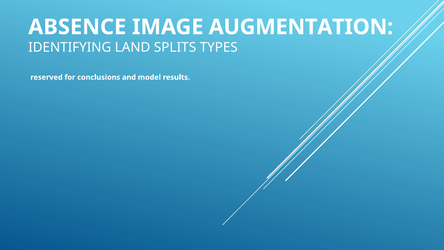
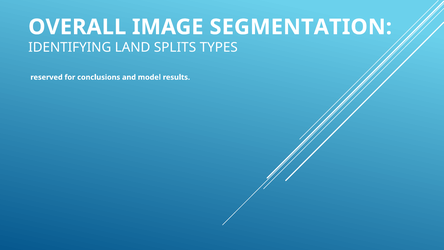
ABSENCE: ABSENCE -> OVERALL
AUGMENTATION: AUGMENTATION -> SEGMENTATION
